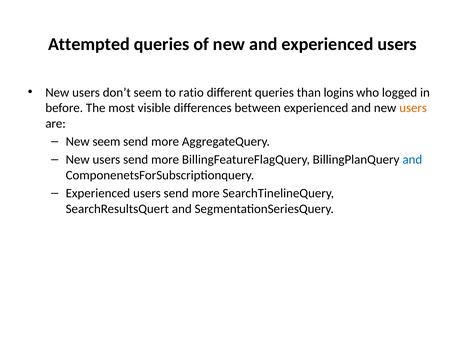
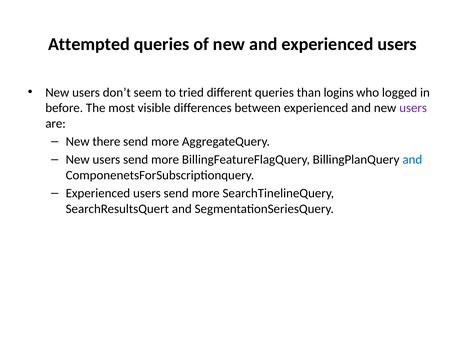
ratio: ratio -> tried
users at (413, 108) colour: orange -> purple
New seem: seem -> there
